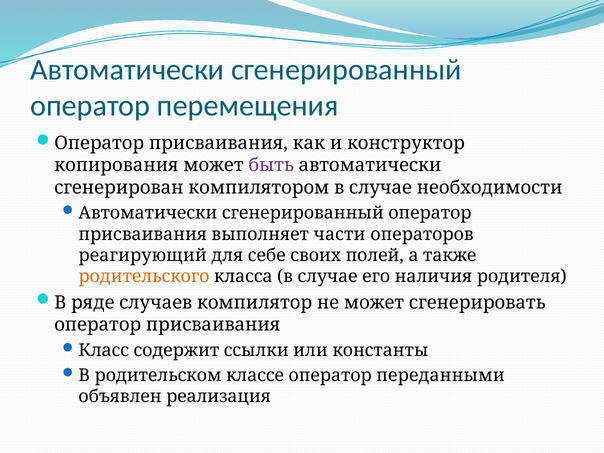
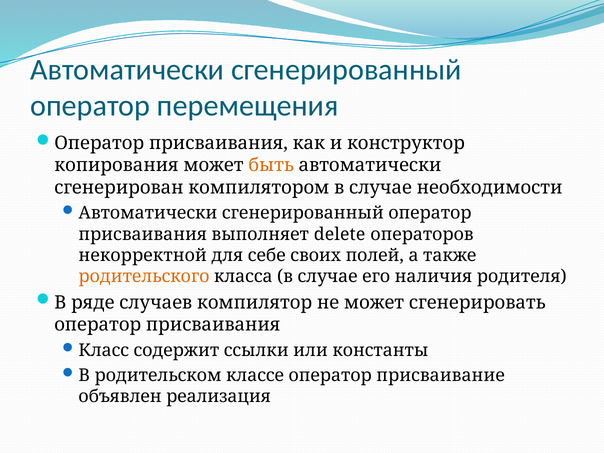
быть colour: purple -> orange
части: части -> delete
реагирующий: реагирующий -> некорректной
переданными: переданными -> присваивание
